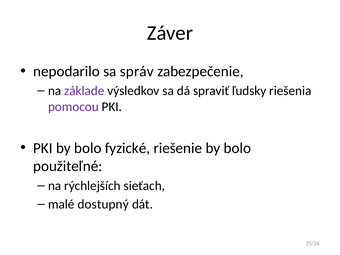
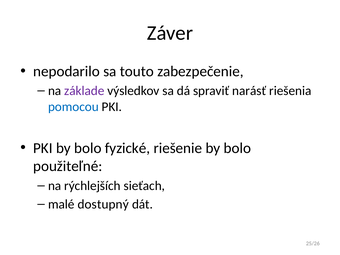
správ: správ -> touto
ľudsky: ľudsky -> narásť
pomocou colour: purple -> blue
